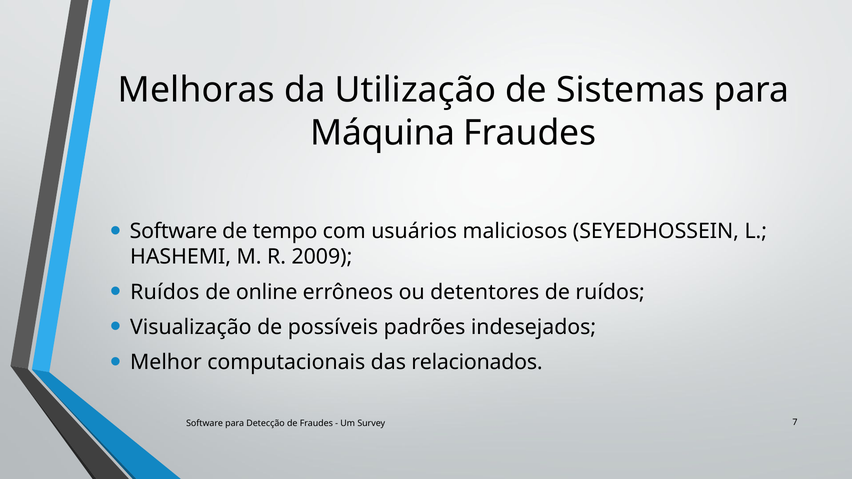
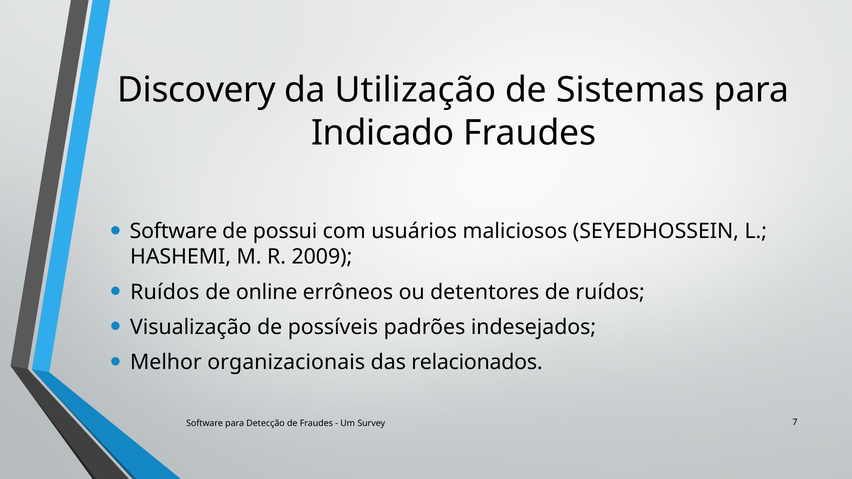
Melhoras: Melhoras -> Discovery
Máquina: Máquina -> Indicado
tempo: tempo -> possui
computacionais: computacionais -> organizacionais
